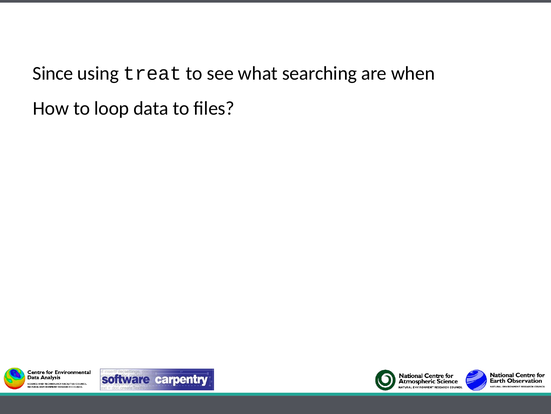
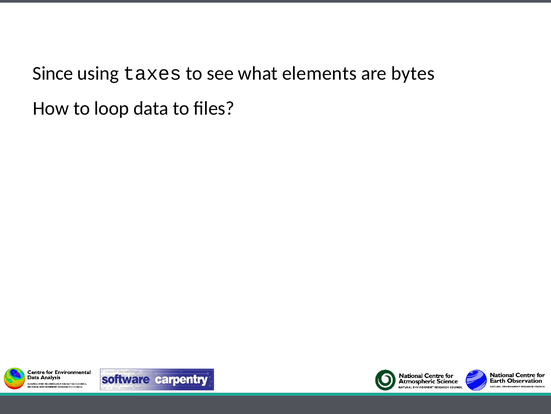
treat: treat -> taxes
searching: searching -> elements
when: when -> bytes
